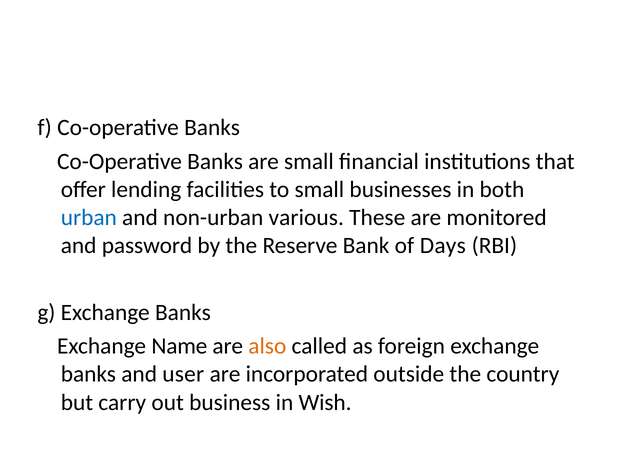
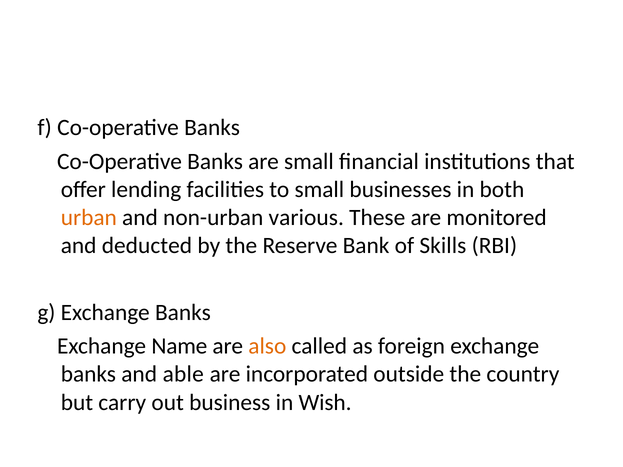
urban colour: blue -> orange
password: password -> deducted
Days: Days -> Skills
user: user -> able
